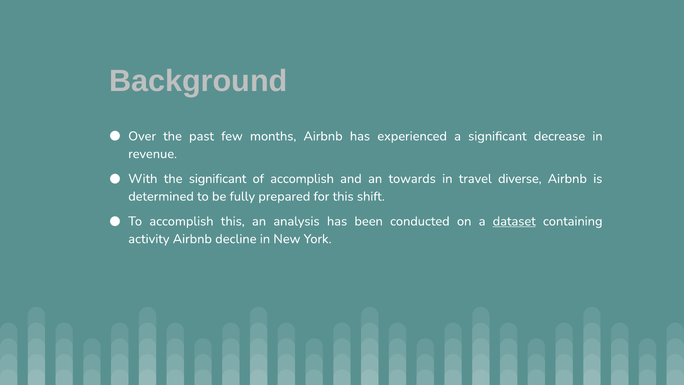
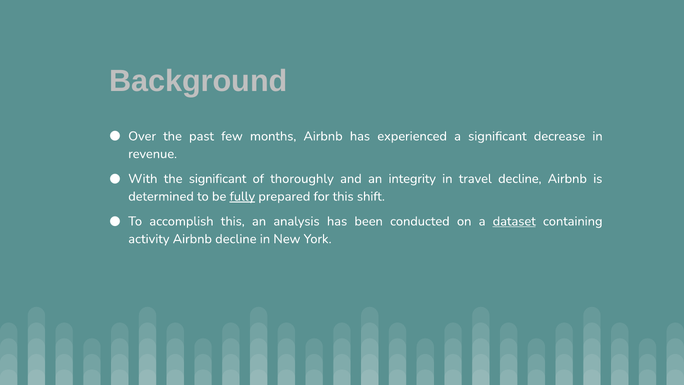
of accomplish: accomplish -> thoroughly
towards: towards -> integrity
travel diverse: diverse -> decline
fully underline: none -> present
